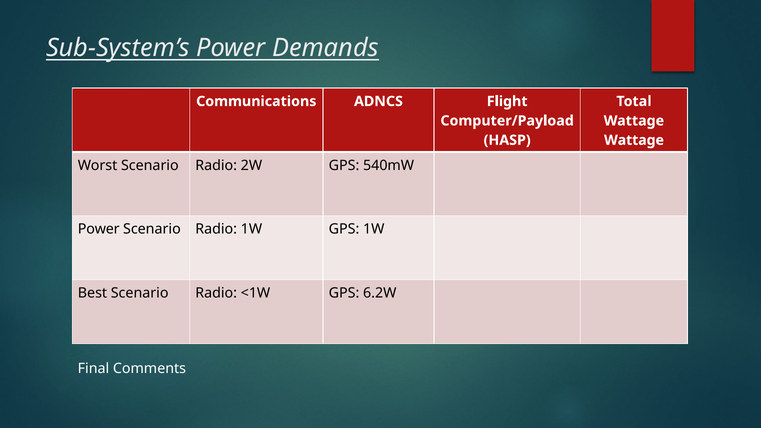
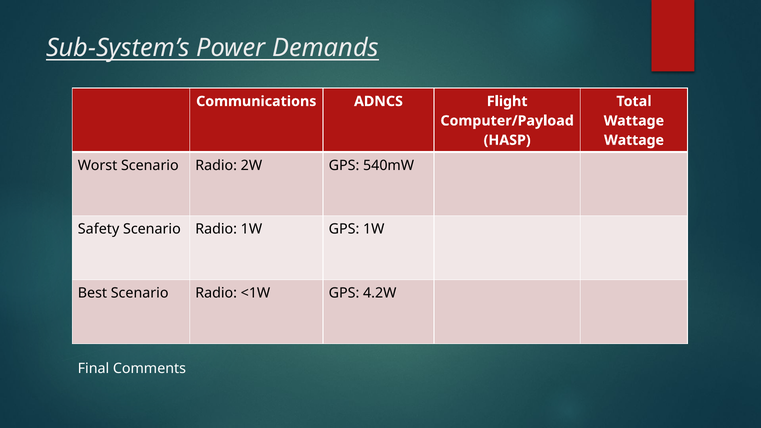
Power at (99, 229): Power -> Safety
6.2W: 6.2W -> 4.2W
